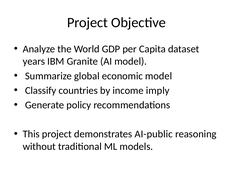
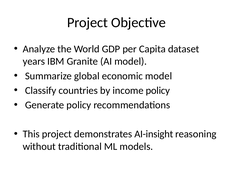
income imply: imply -> policy
AI-public: AI-public -> AI-insight
